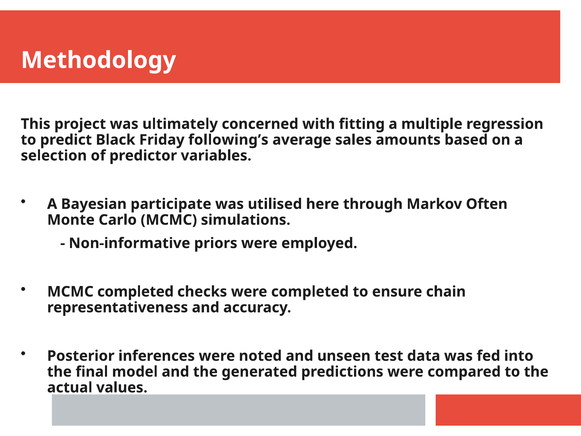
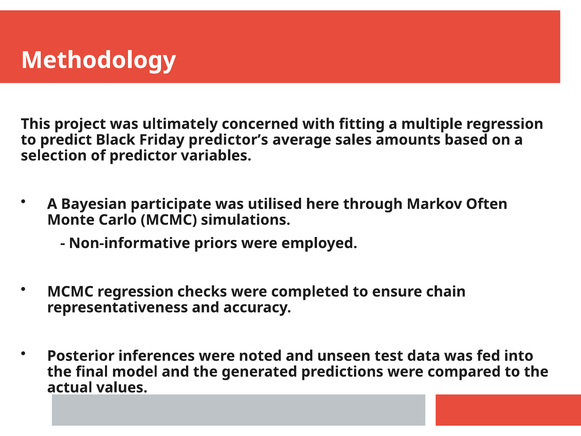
following’s: following’s -> predictor’s
MCMC completed: completed -> regression
